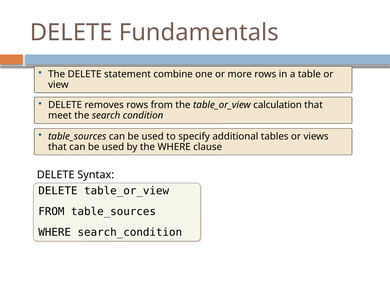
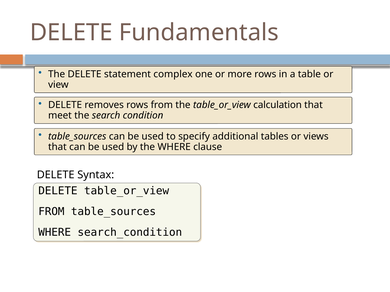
combine: combine -> complex
